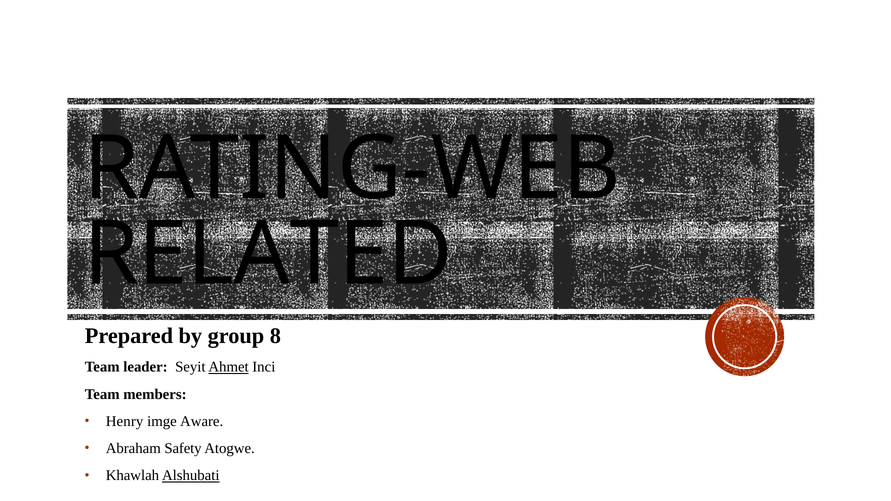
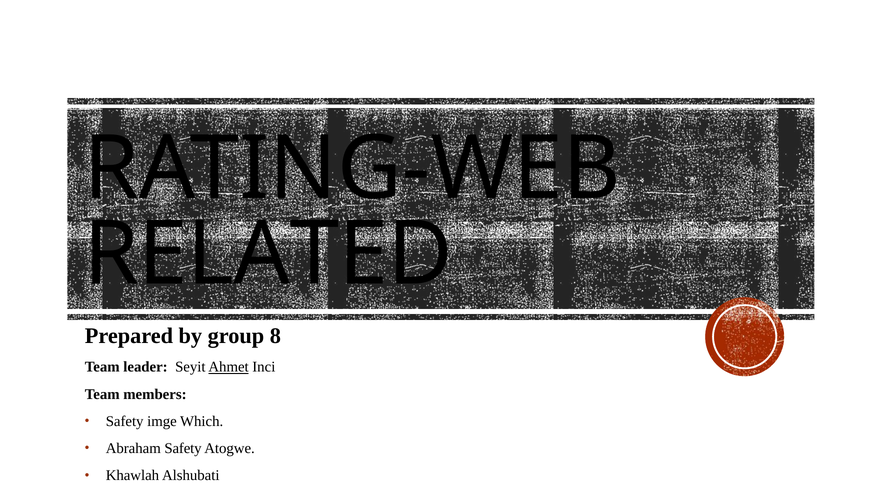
Henry at (125, 421): Henry -> Safety
Aware: Aware -> Which
Alshubati underline: present -> none
